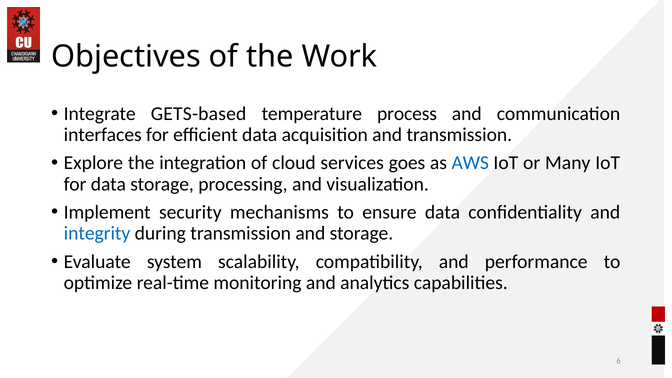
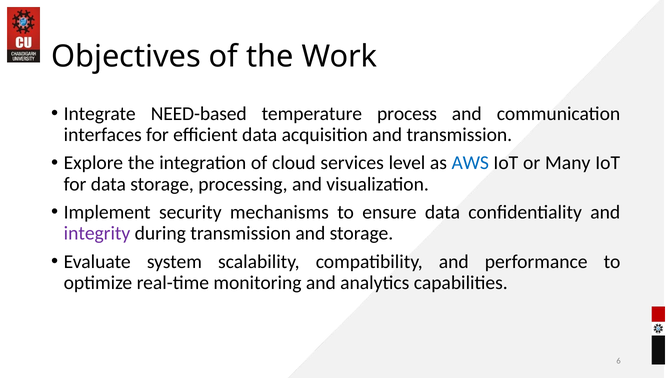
GETS-based: GETS-based -> NEED-based
goes: goes -> level
integrity colour: blue -> purple
